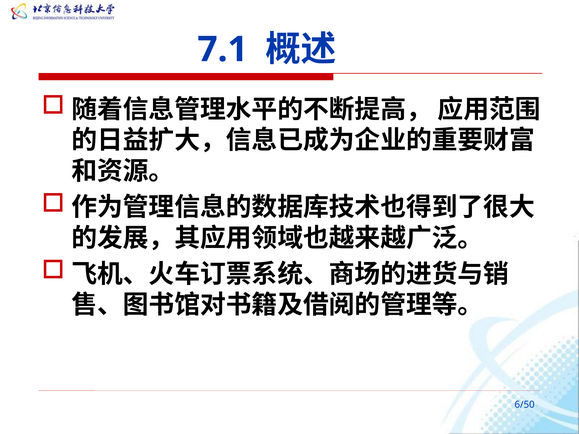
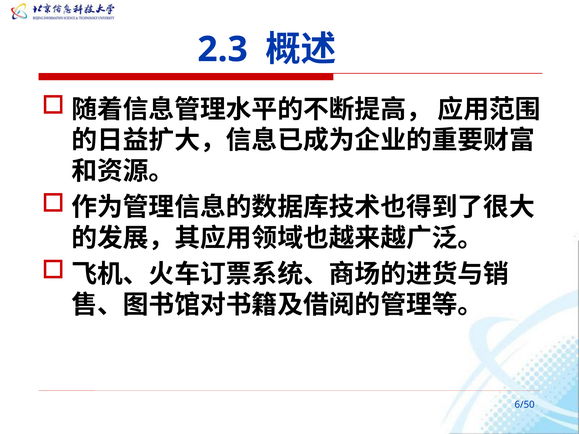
7.1: 7.1 -> 2.3
